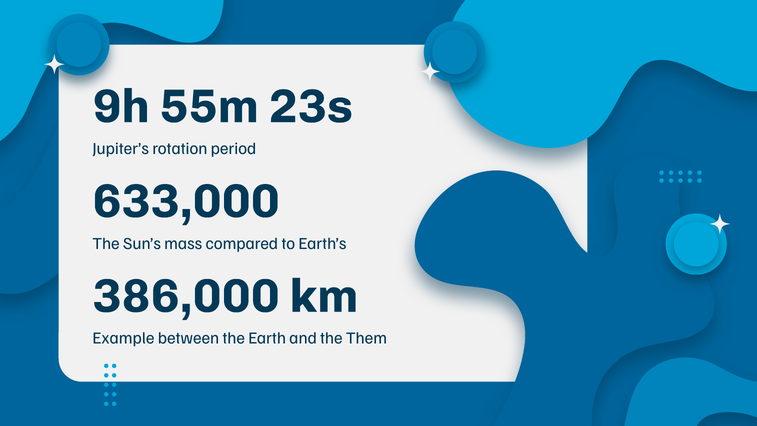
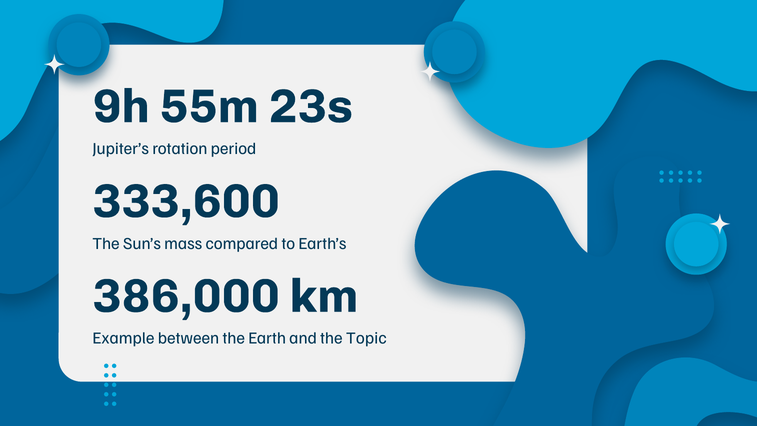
633,000: 633,000 -> 333,600
Them: Them -> Topic
